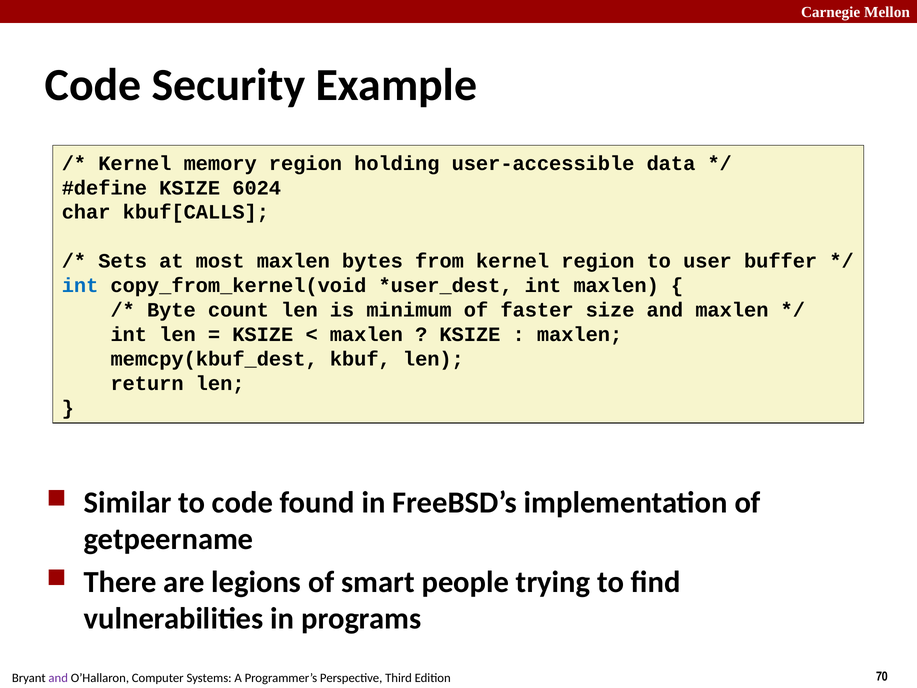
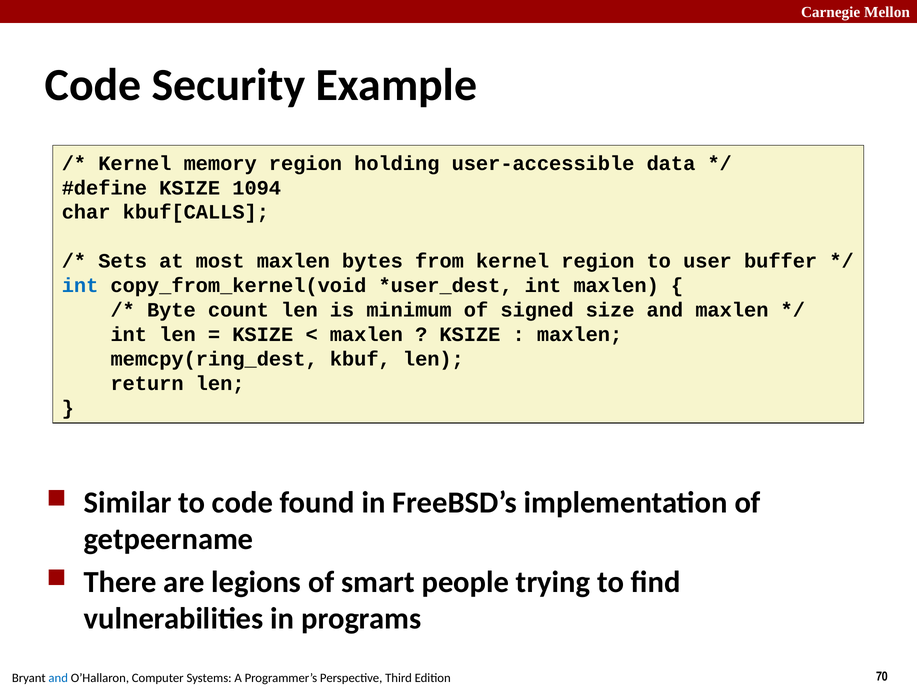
6024: 6024 -> 1094
faster: faster -> signed
memcpy(kbuf_dest: memcpy(kbuf_dest -> memcpy(ring_dest
and at (58, 678) colour: purple -> blue
